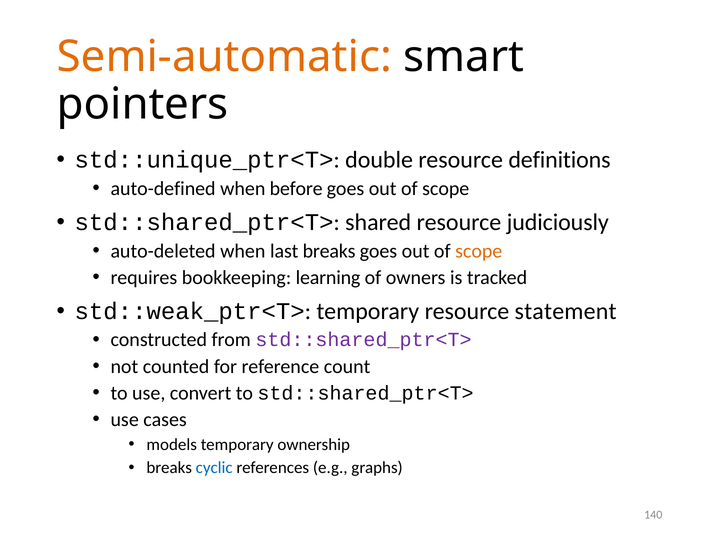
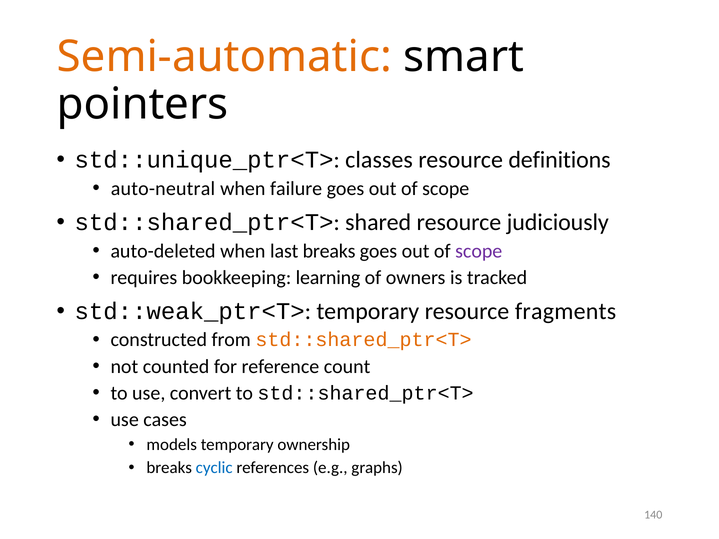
double: double -> classes
auto-defined: auto-defined -> auto-neutral
before: before -> failure
scope at (479, 251) colour: orange -> purple
statement: statement -> fragments
std::shared_ptr<T> at (363, 340) colour: purple -> orange
